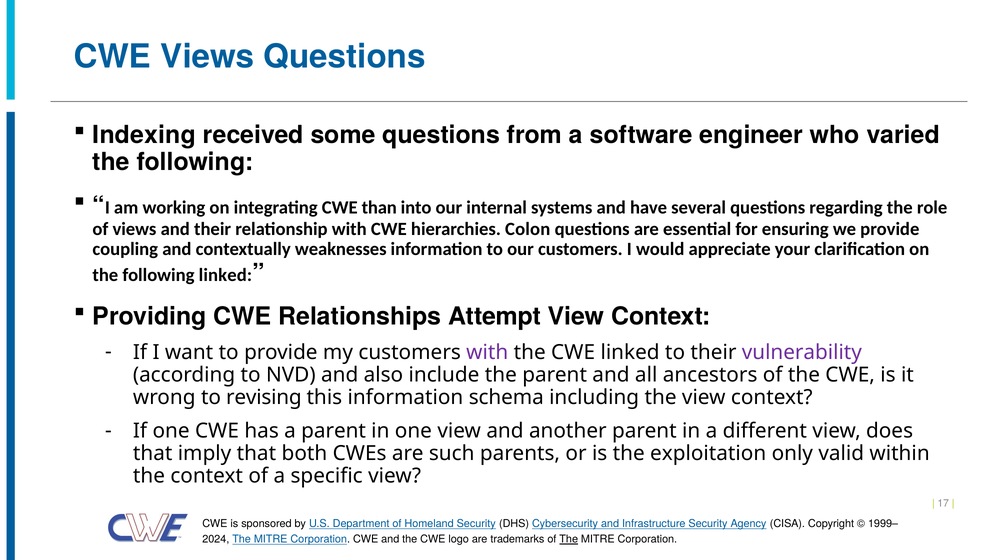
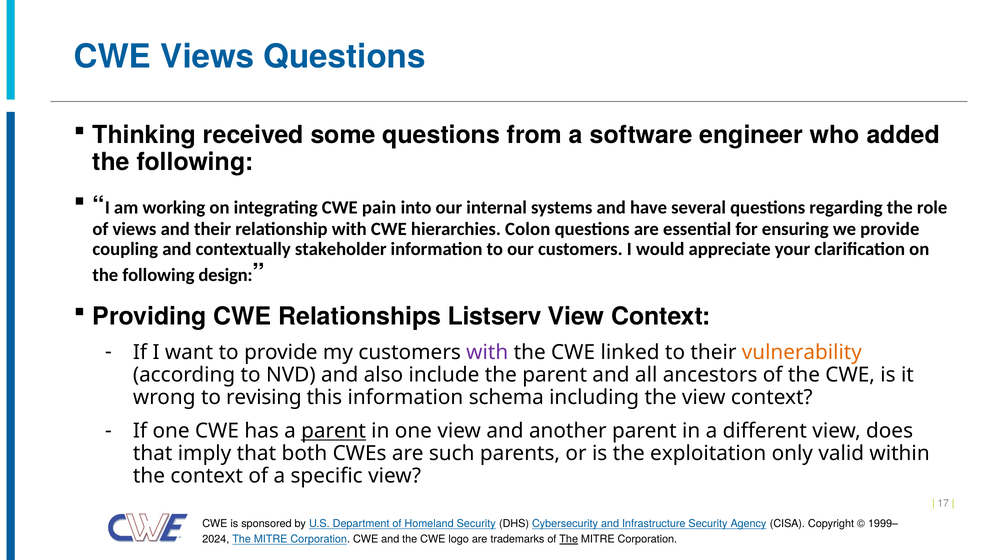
Indexing: Indexing -> Thinking
varied: varied -> added
than: than -> pain
weaknesses: weaknesses -> stakeholder
following linked: linked -> design
Attempt: Attempt -> Listserv
vulnerability colour: purple -> orange
parent at (334, 431) underline: none -> present
